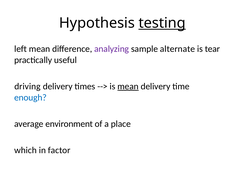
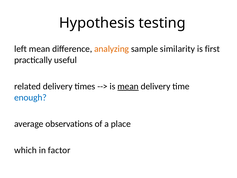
testing underline: present -> none
analyzing colour: purple -> orange
alternate: alternate -> similarity
tear: tear -> first
driving: driving -> related
environment: environment -> observations
